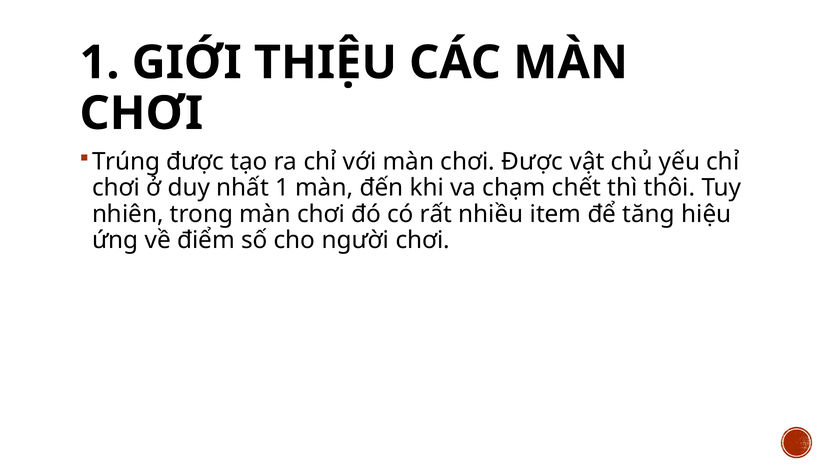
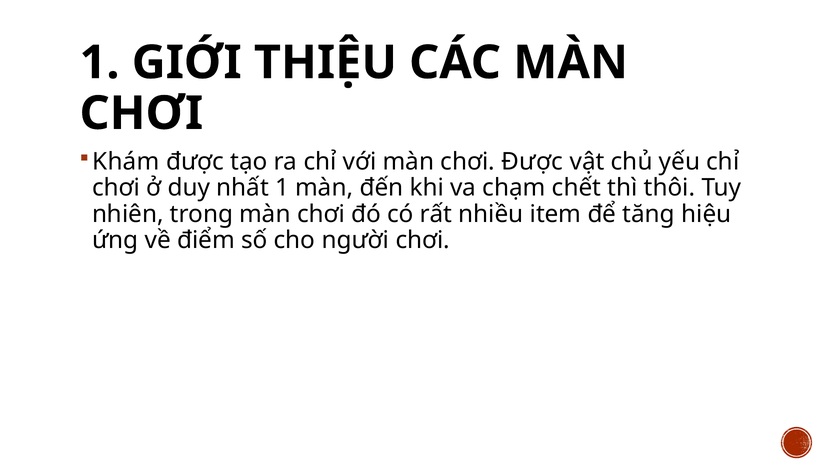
Trúng: Trúng -> Khám
